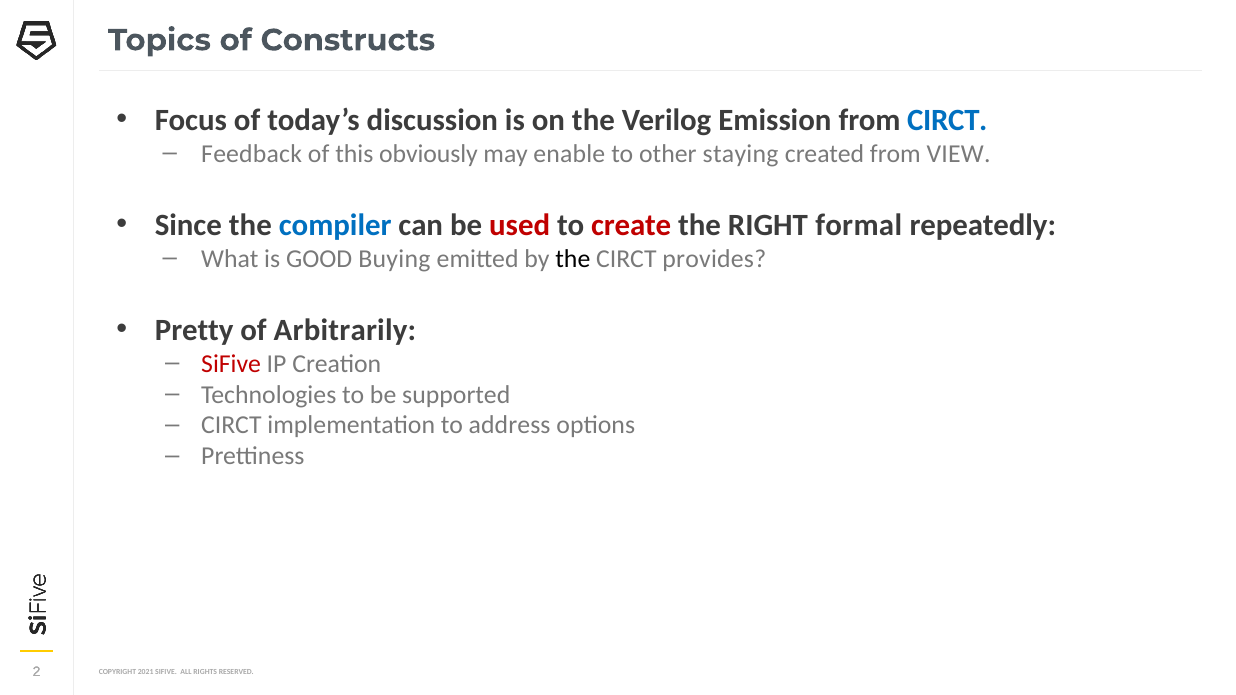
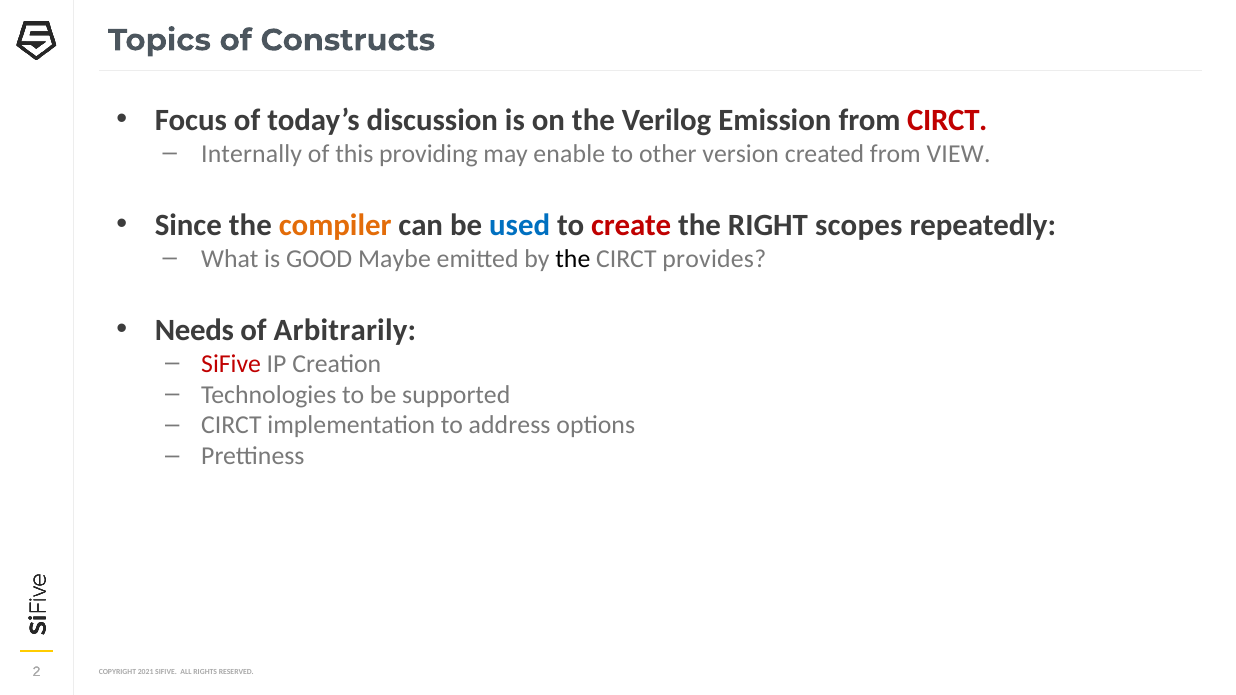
CIRCT at (947, 120) colour: blue -> red
Feedback: Feedback -> Internally
obviously: obviously -> providing
staying: staying -> version
compiler colour: blue -> orange
used colour: red -> blue
formal: formal -> scopes
Buying: Buying -> Maybe
Pretty: Pretty -> Needs
